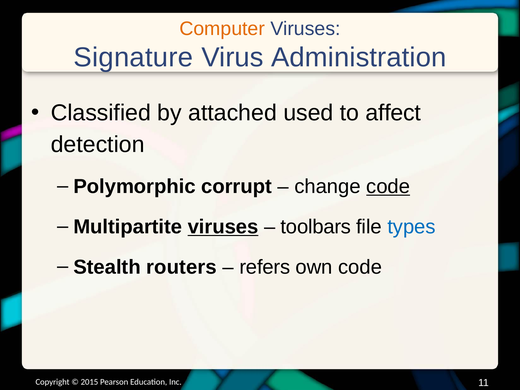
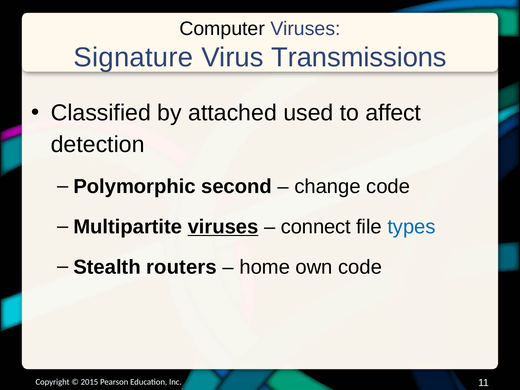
Computer colour: orange -> black
Administration: Administration -> Transmissions
corrupt: corrupt -> second
code at (388, 186) underline: present -> none
toolbars: toolbars -> connect
refers: refers -> home
